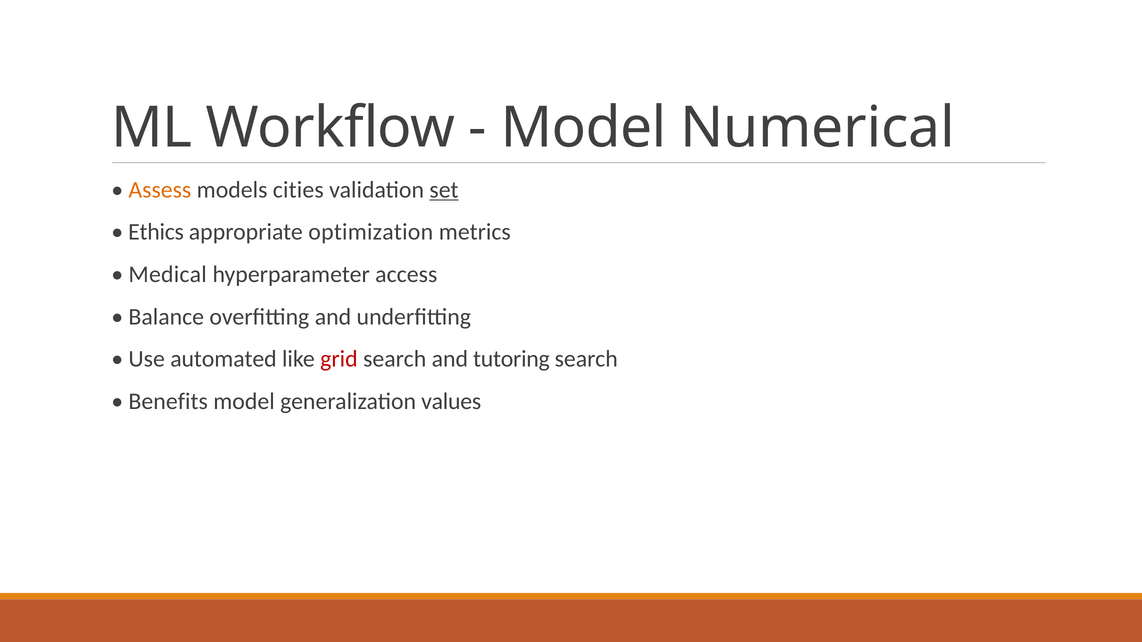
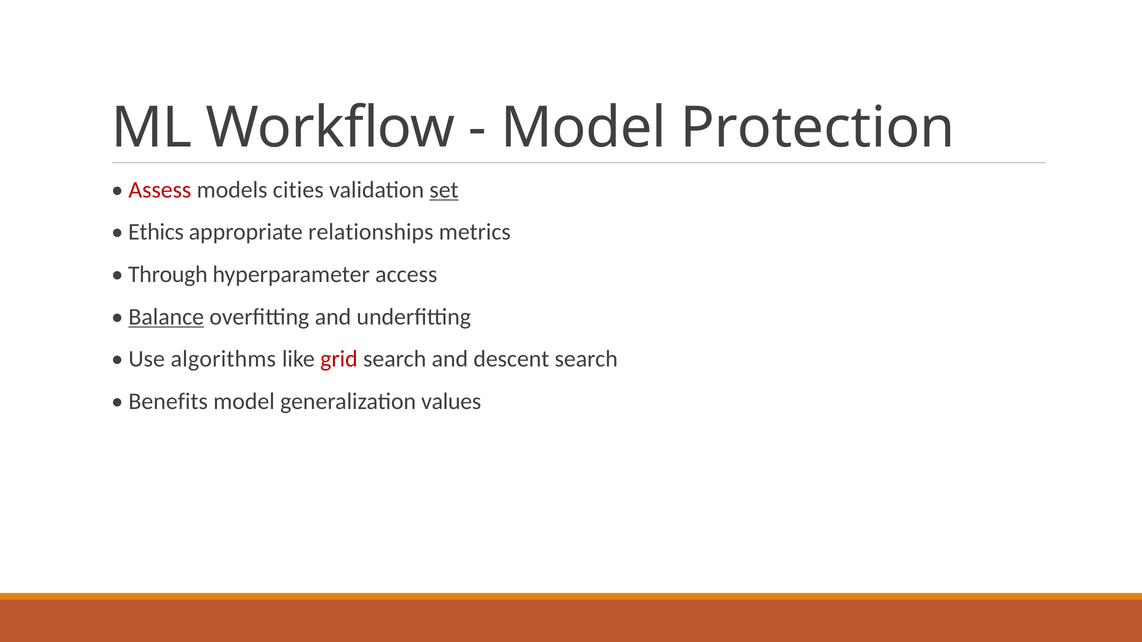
Numerical: Numerical -> Protection
Assess colour: orange -> red
optimization: optimization -> relationships
Medical: Medical -> Through
Balance underline: none -> present
automated: automated -> algorithms
tutoring: tutoring -> descent
